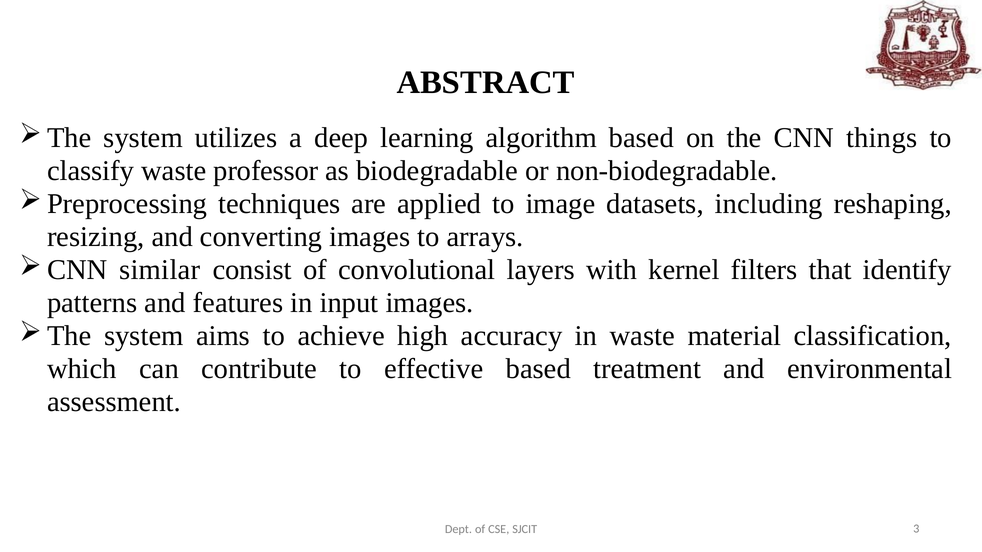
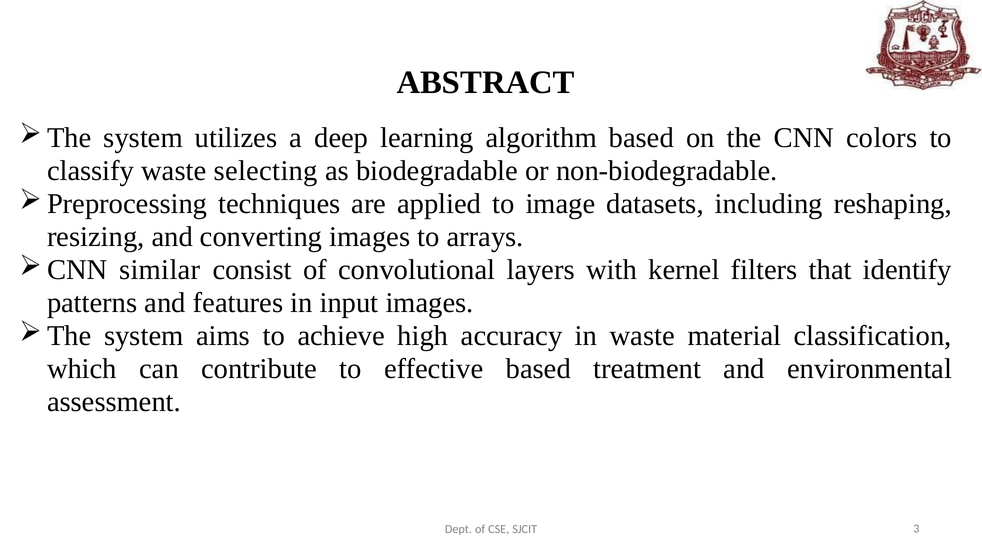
things: things -> colors
professor: professor -> selecting
